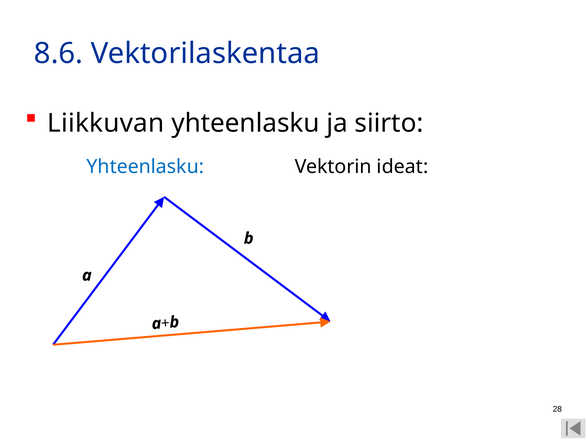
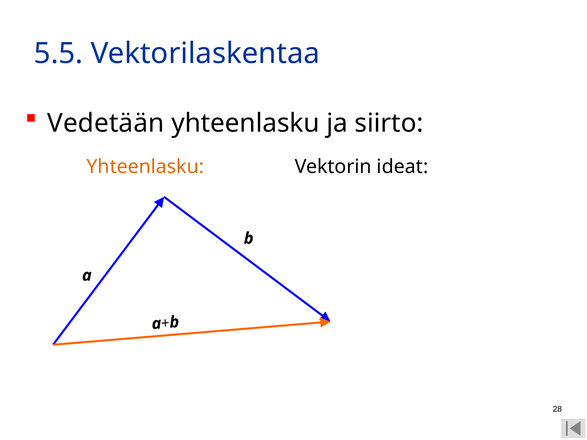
8.6: 8.6 -> 5.5
Liikkuvan: Liikkuvan -> Vedetään
Yhteenlasku at (145, 167) colour: blue -> orange
